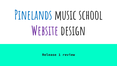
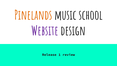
Pinelands colour: blue -> orange
